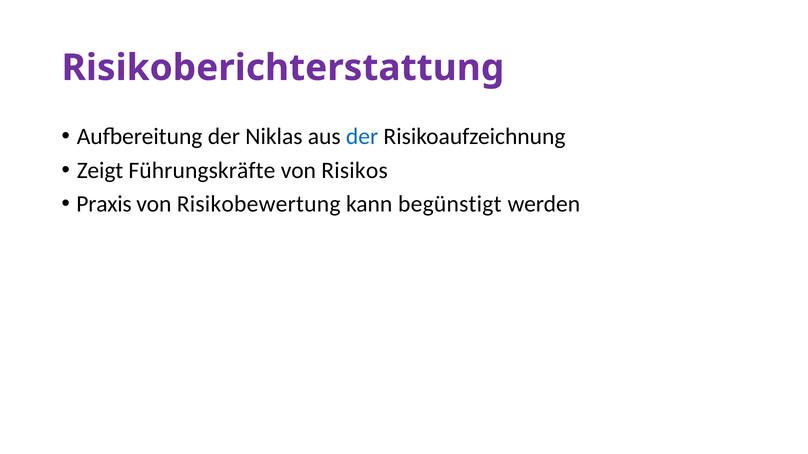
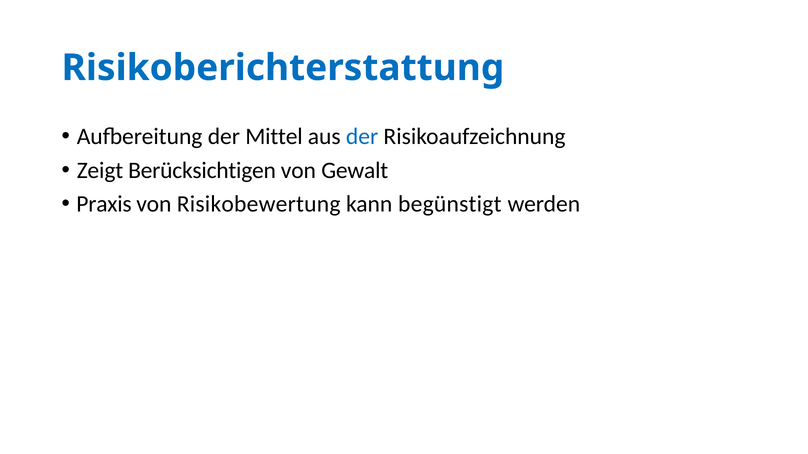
Risikoberichterstattung colour: purple -> blue
Niklas: Niklas -> Mittel
Führungskräfte: Führungskräfte -> Berücksichtigen
Risikos: Risikos -> Gewalt
